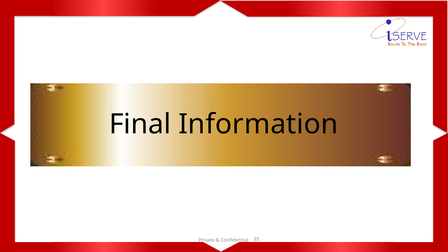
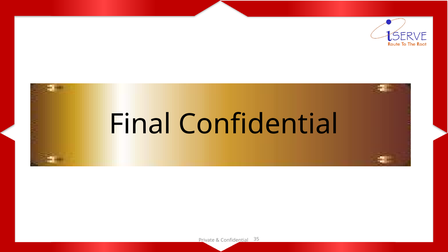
Final Information: Information -> Confidential
